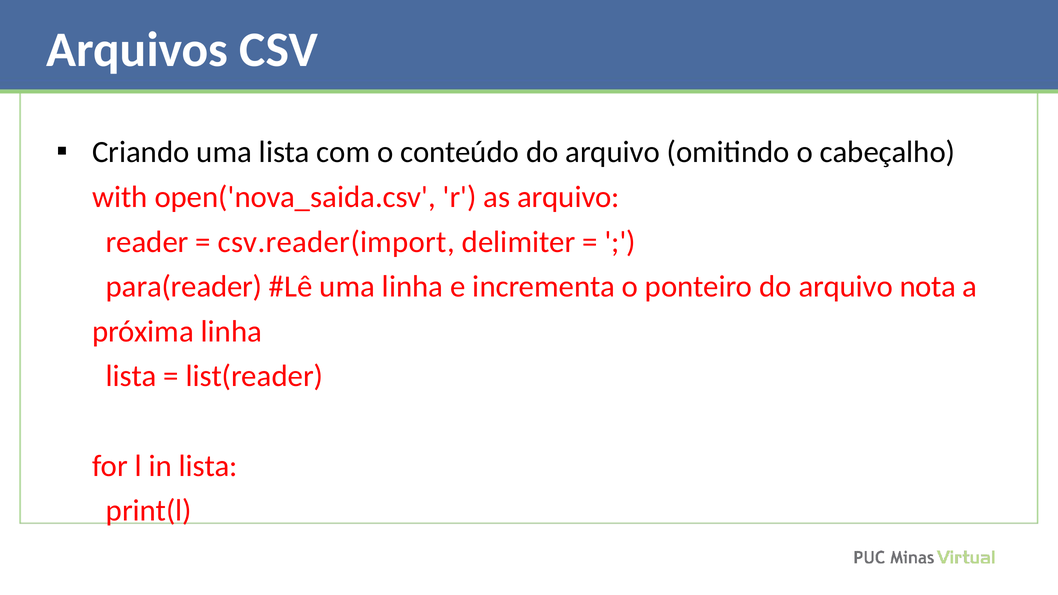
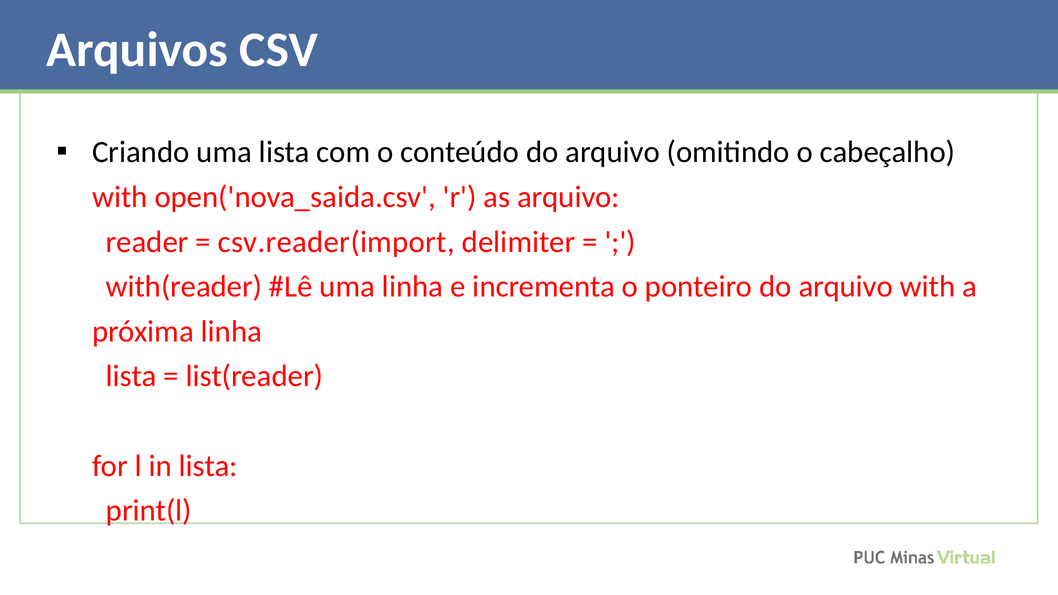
para(reader: para(reader -> with(reader
arquivo nota: nota -> with
